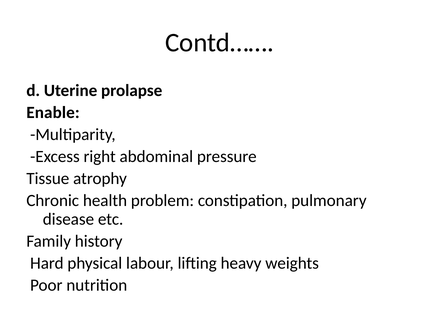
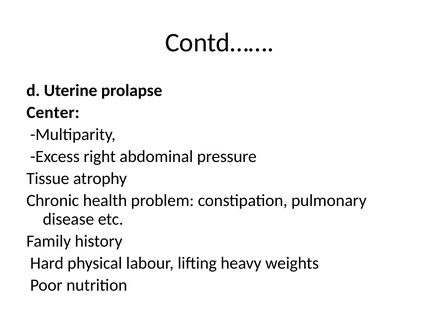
Enable: Enable -> Center
